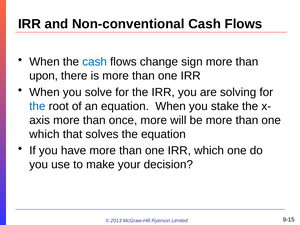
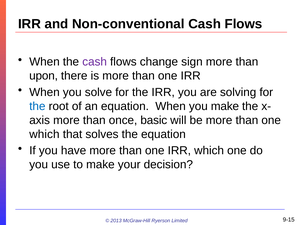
cash at (95, 62) colour: blue -> purple
you stake: stake -> make
once more: more -> basic
